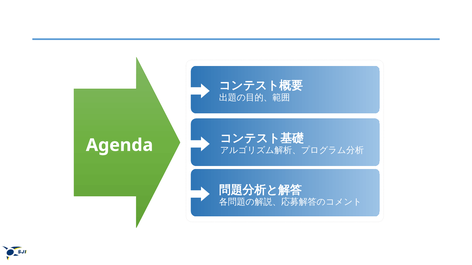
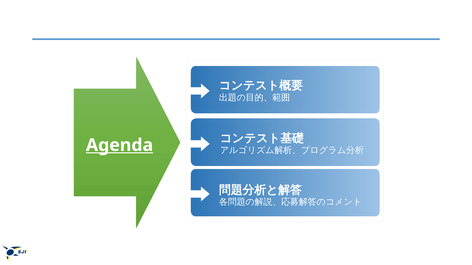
Agenda underline: none -> present
